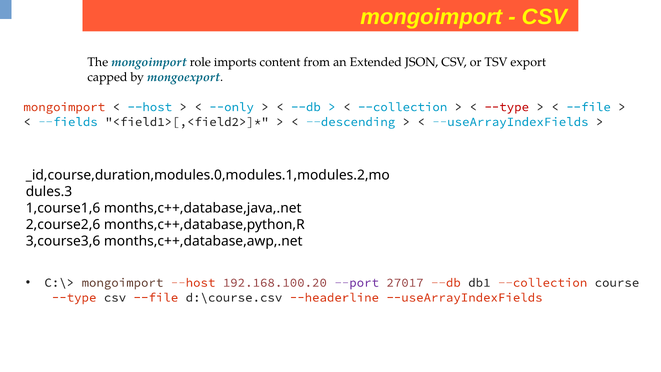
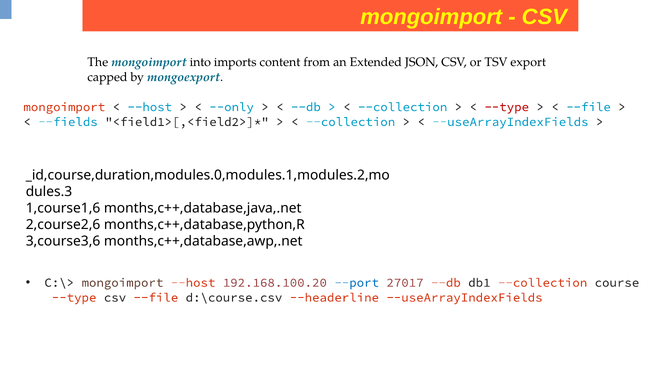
role: role -> into
--descending at (351, 122): --descending -> --collection
--port colour: purple -> blue
